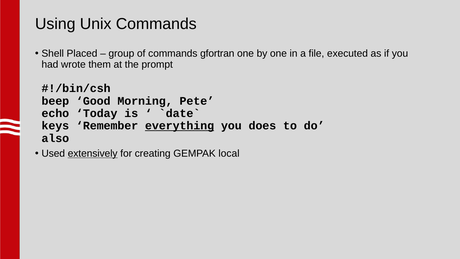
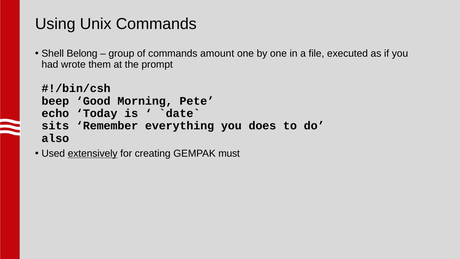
Placed: Placed -> Belong
gfortran: gfortran -> amount
keys: keys -> sits
everything underline: present -> none
local: local -> must
